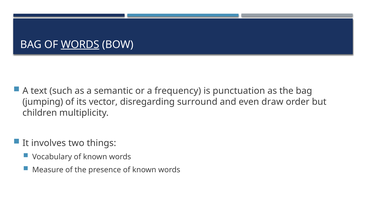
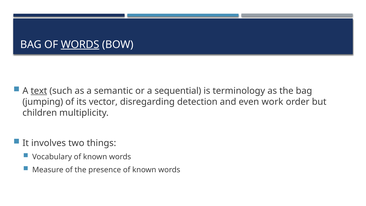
text underline: none -> present
frequency: frequency -> sequential
punctuation: punctuation -> terminology
surround: surround -> detection
draw: draw -> work
